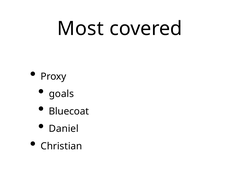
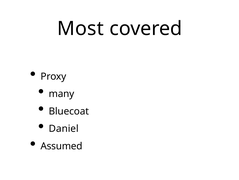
goals: goals -> many
Christian: Christian -> Assumed
